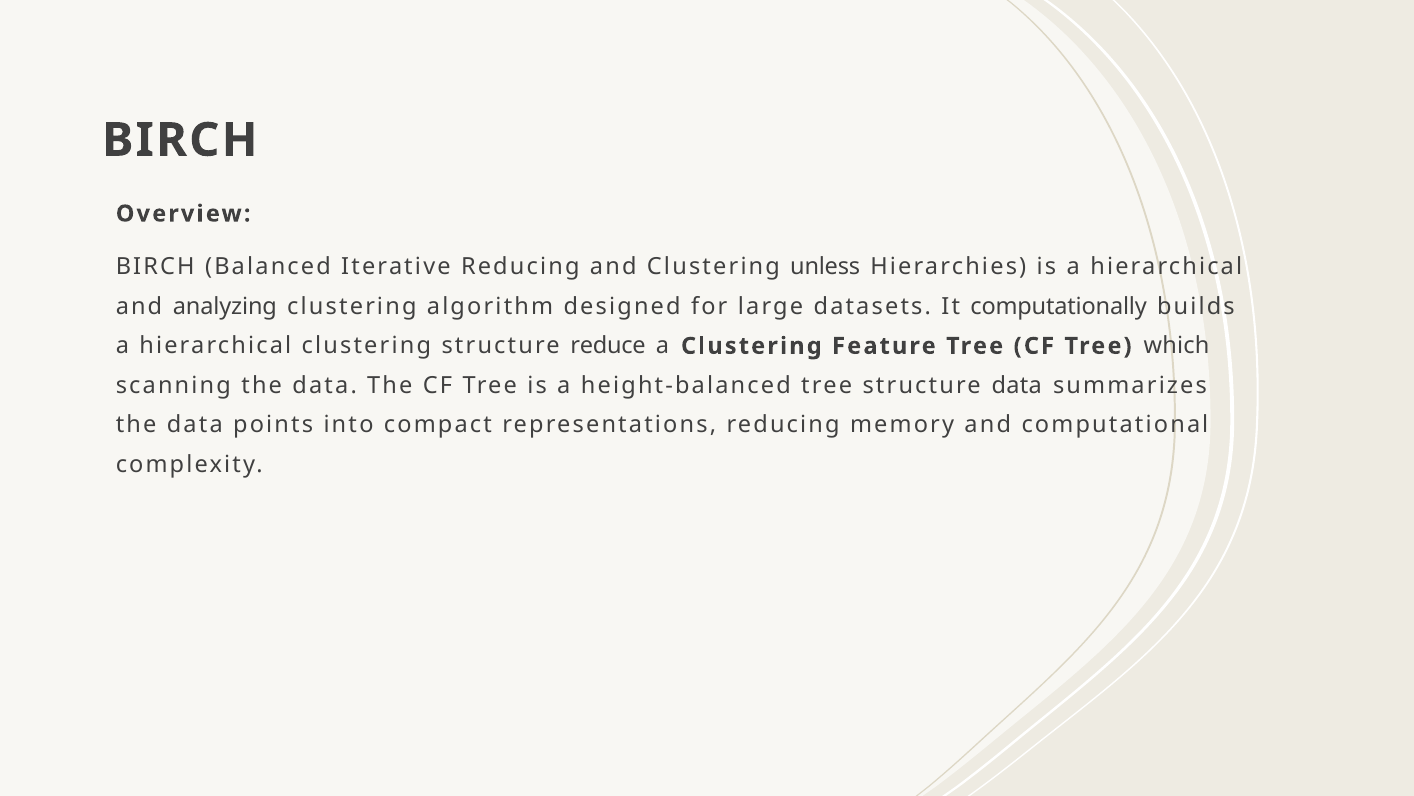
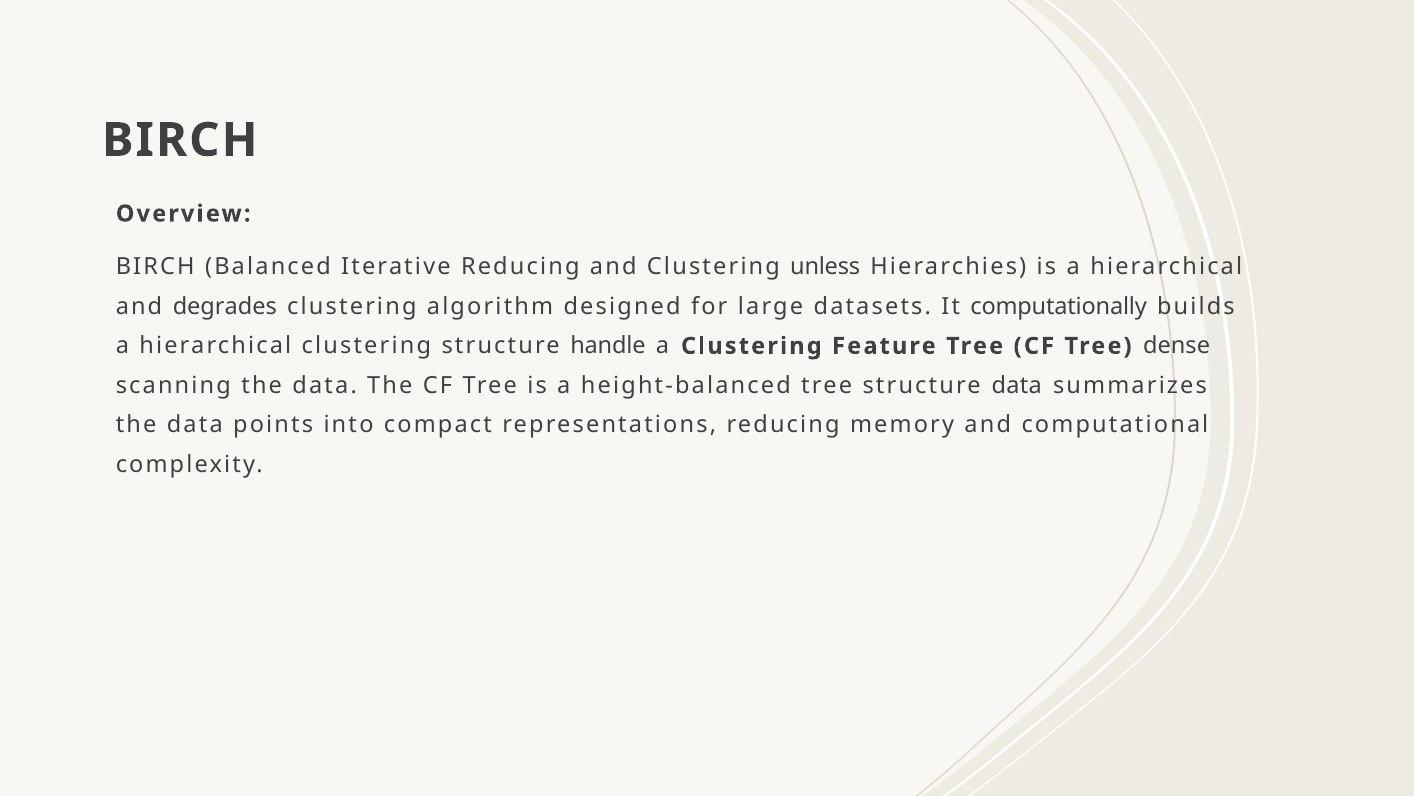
analyzing: analyzing -> degrades
reduce: reduce -> handle
which: which -> dense
